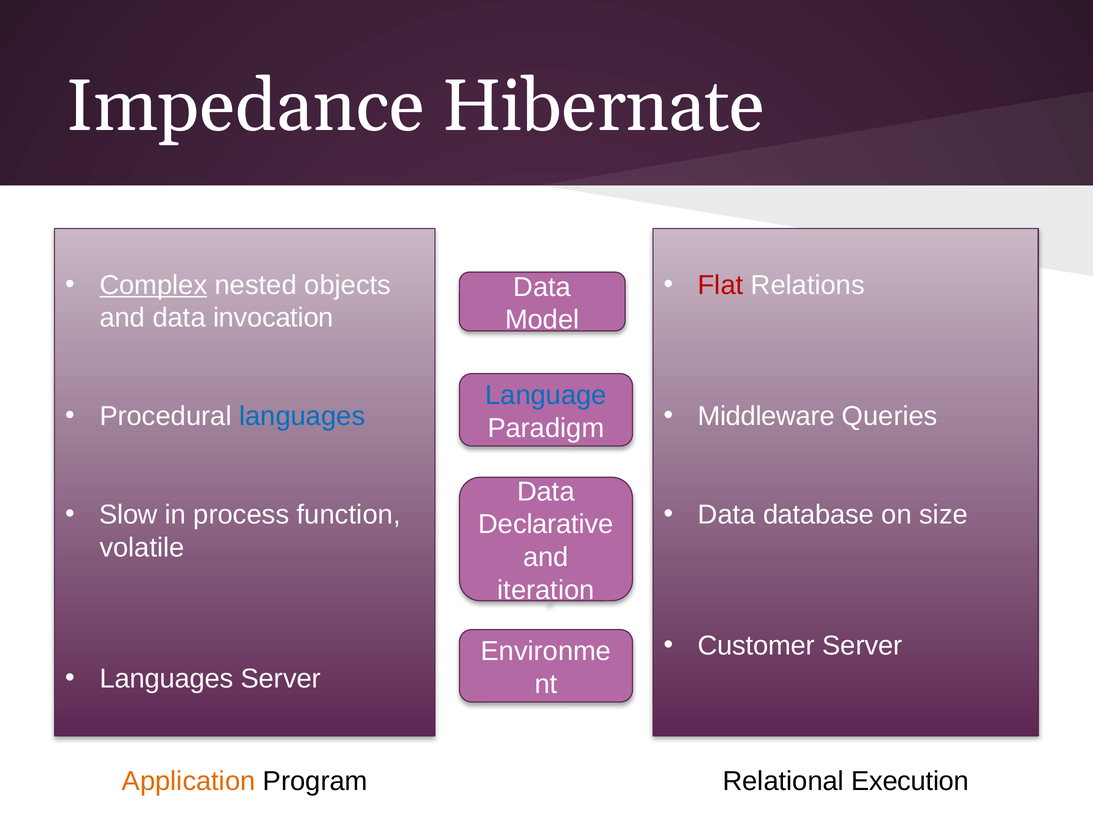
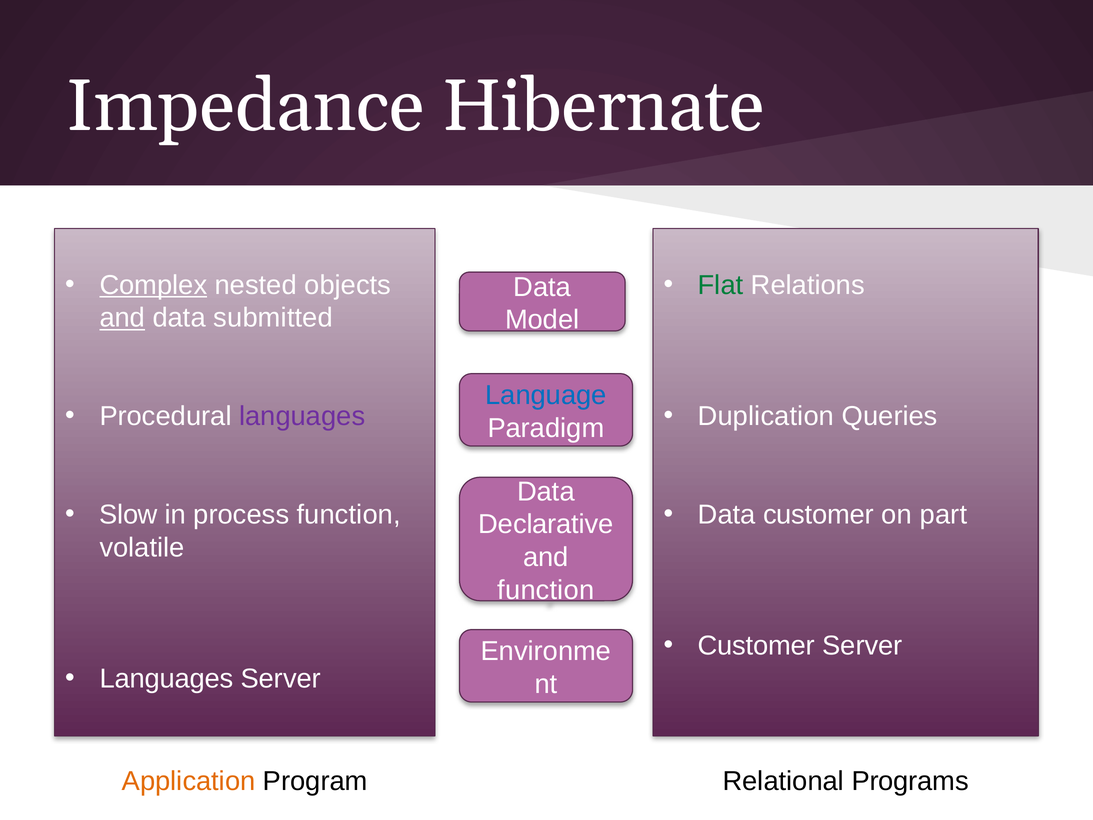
Flat colour: red -> green
and at (122, 318) underline: none -> present
invocation: invocation -> submitted
languages at (302, 416) colour: blue -> purple
Middleware: Middleware -> Duplication
Data database: database -> customer
size: size -> part
iteration at (546, 590): iteration -> function
Execution: Execution -> Programs
